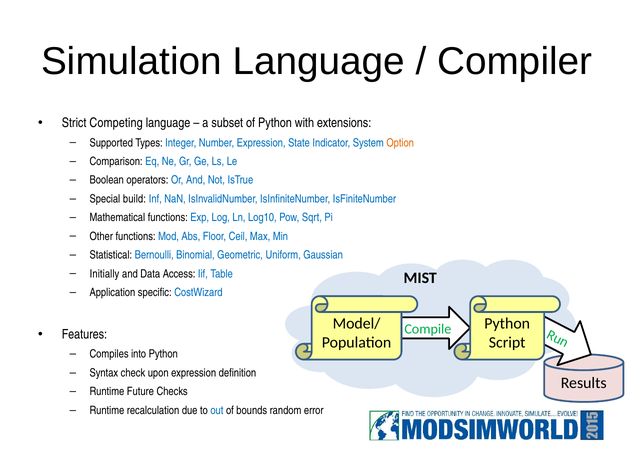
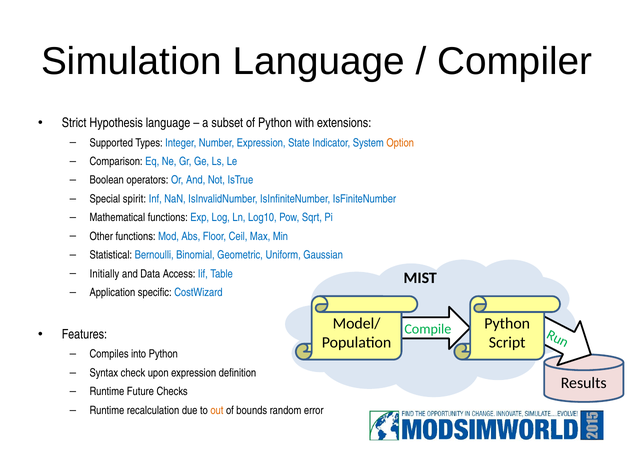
Competing: Competing -> Hypothesis
build: build -> spirit
out colour: blue -> orange
